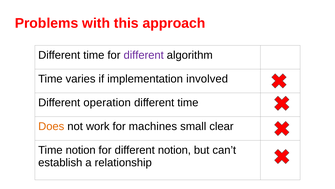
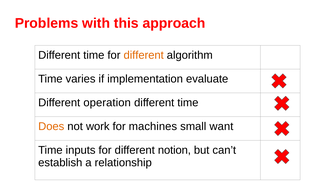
different at (144, 55) colour: purple -> orange
involved: involved -> evaluate
clear: clear -> want
Time notion: notion -> inputs
